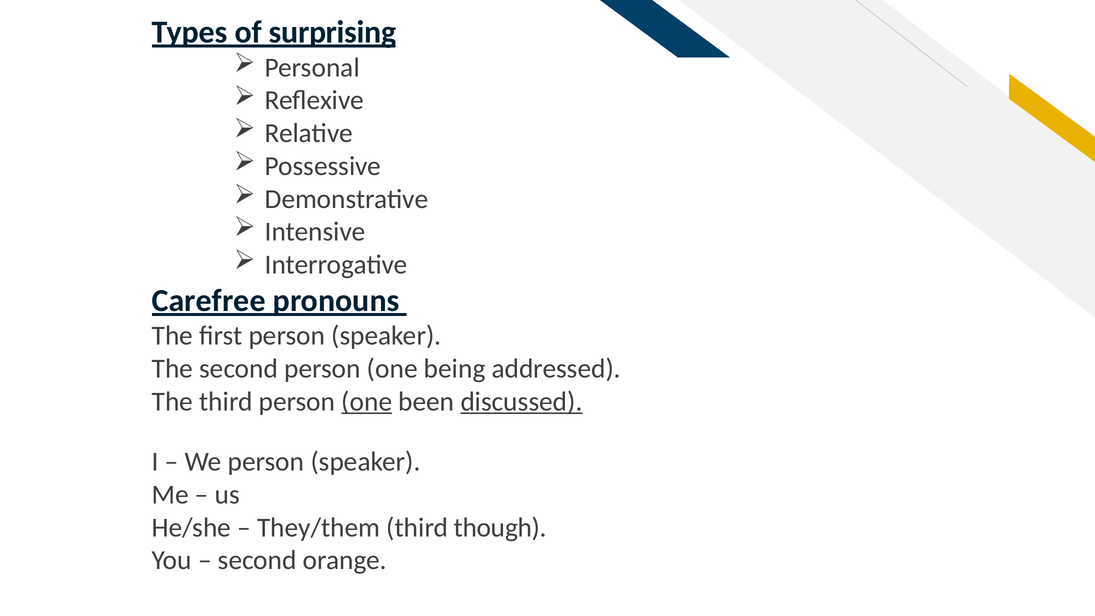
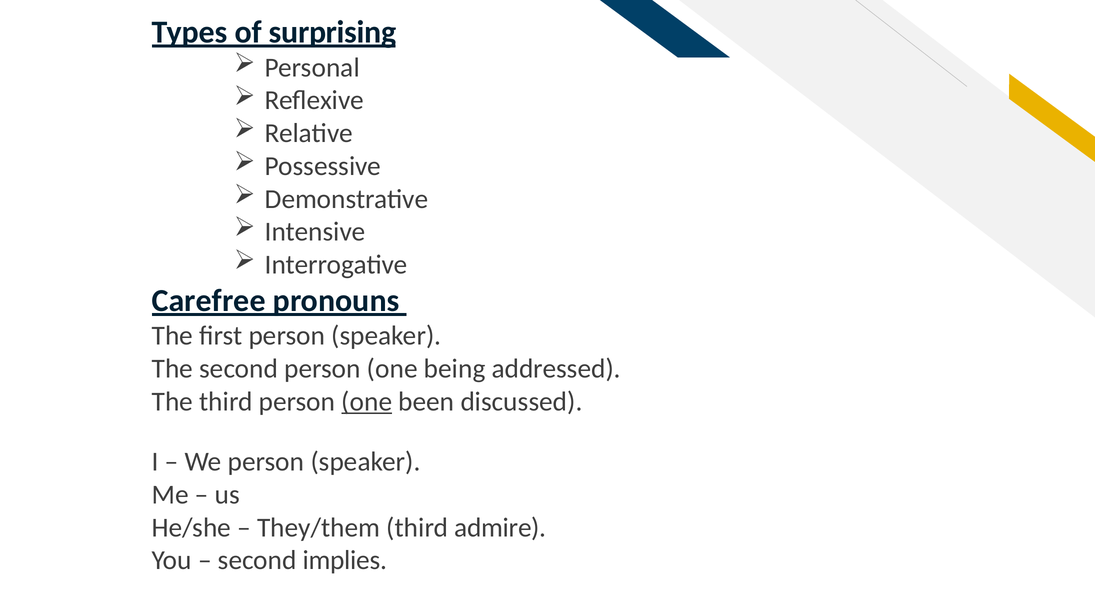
discussed underline: present -> none
though: though -> admire
orange: orange -> implies
